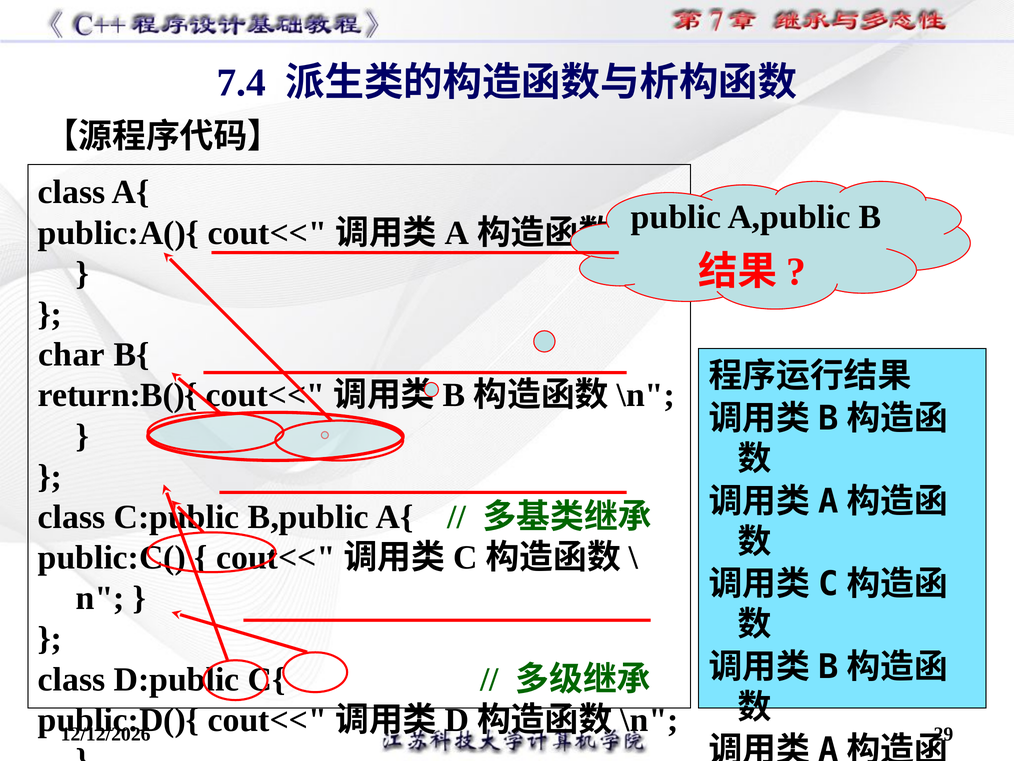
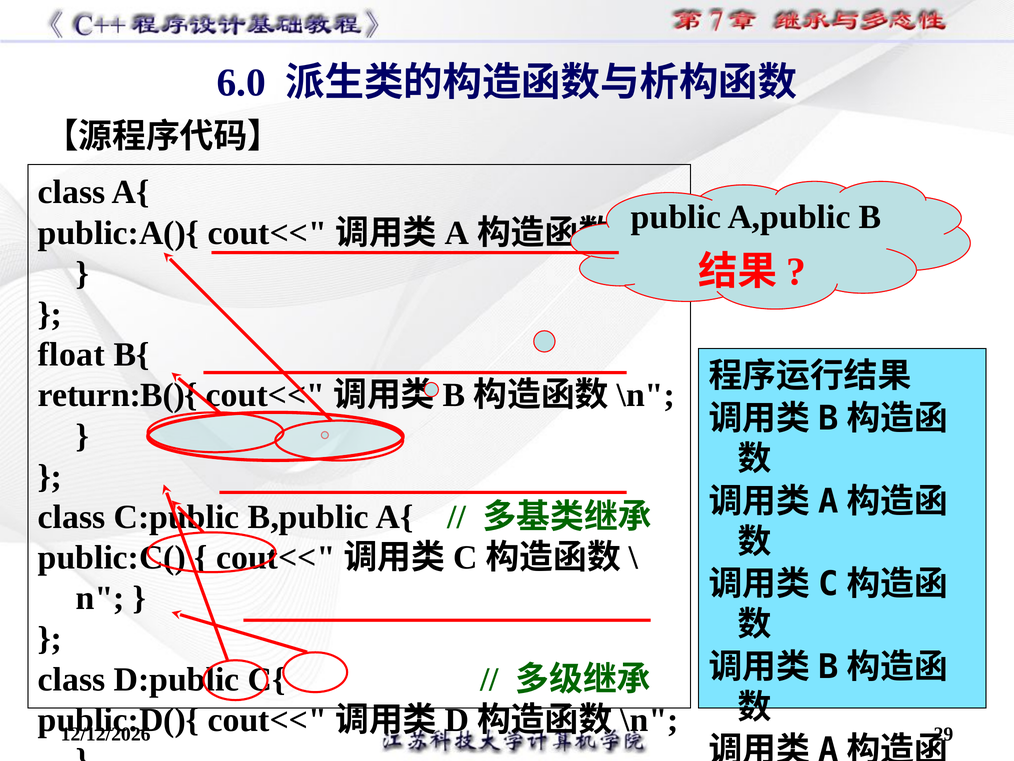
7.4: 7.4 -> 6.0
char: char -> float
